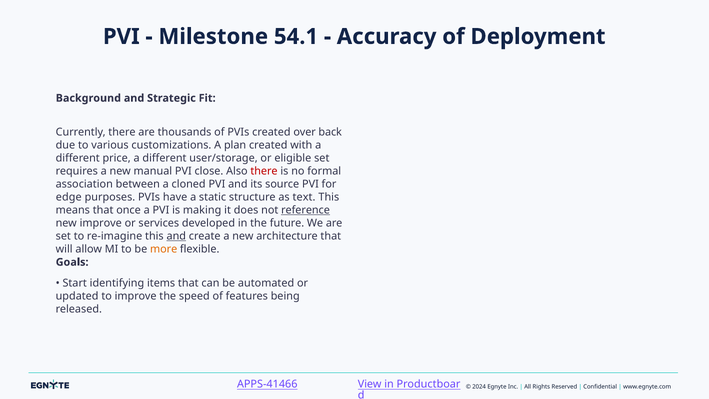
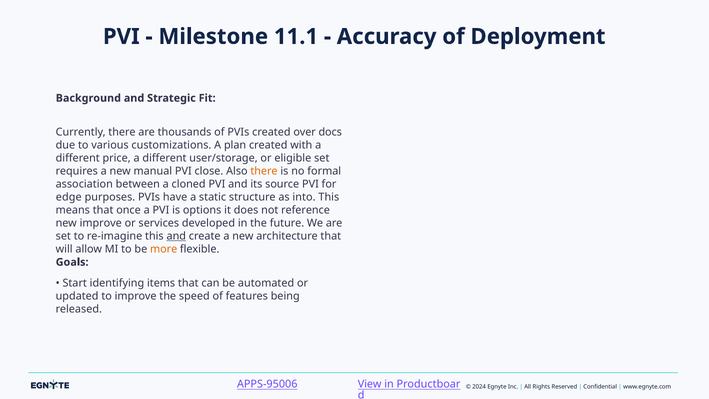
54.1: 54.1 -> 11.1
back: back -> docs
there at (264, 171) colour: red -> orange
text: text -> into
making: making -> options
reference underline: present -> none
APPS-41466: APPS-41466 -> APPS-95006
